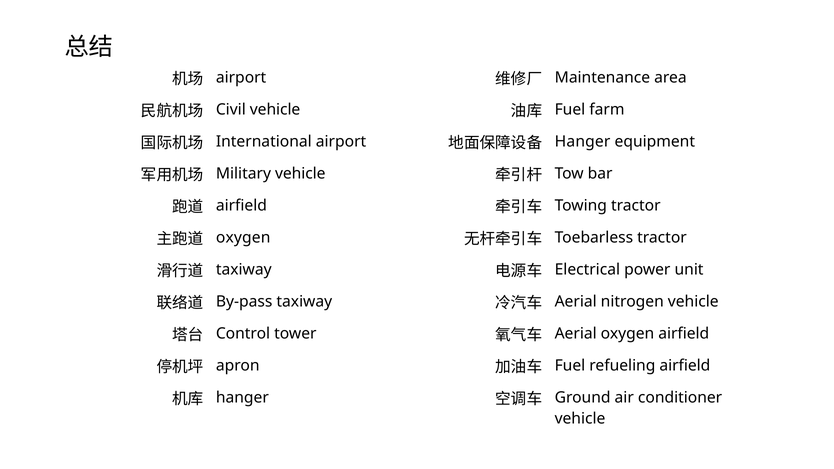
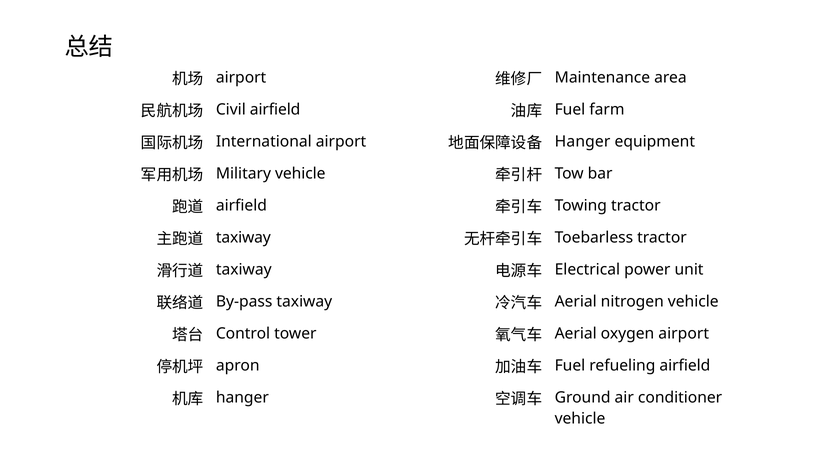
Civil vehicle: vehicle -> airfield
oxygen at (243, 237): oxygen -> taxiway
oxygen airfield: airfield -> airport
